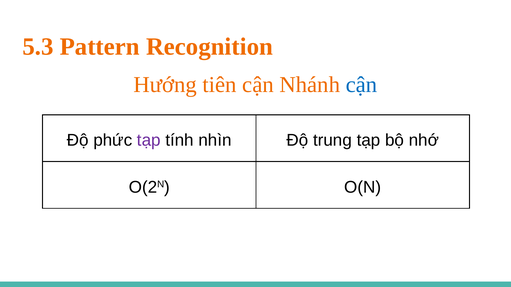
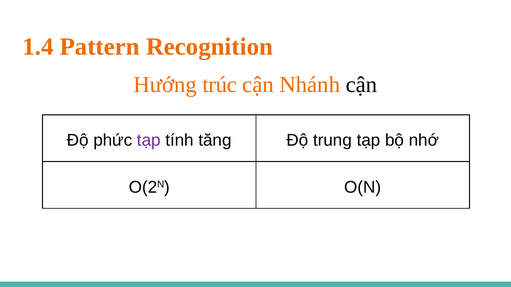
5.3: 5.3 -> 1.4
tiên: tiên -> trúc
cận at (361, 85) colour: blue -> black
nhìn: nhìn -> tăng
